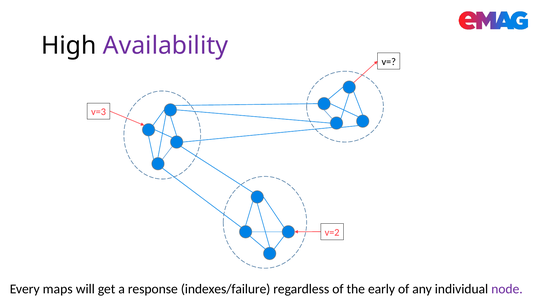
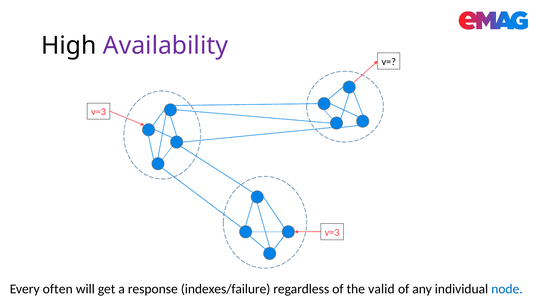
v=2 at (332, 232): v=2 -> v=3
maps: maps -> often
early: early -> valid
node colour: purple -> blue
